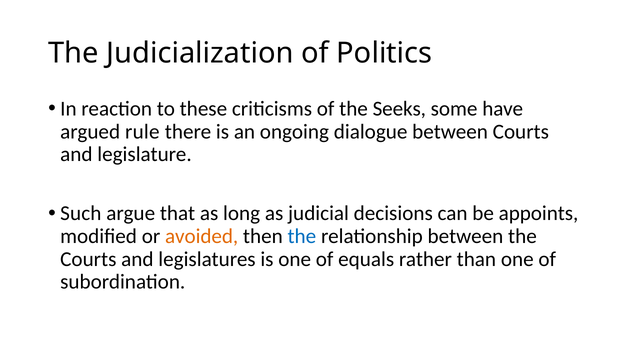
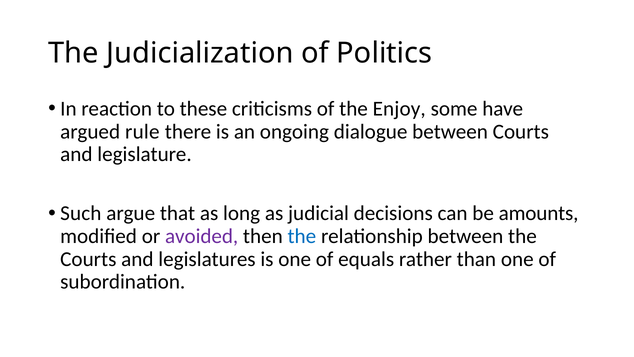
Seeks: Seeks -> Enjoy
appoints: appoints -> amounts
avoided colour: orange -> purple
